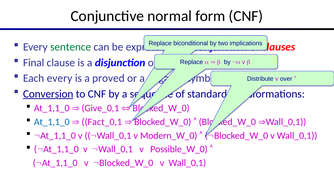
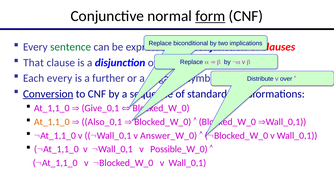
form underline: none -> present
Final: Final -> That
proved: proved -> further
At_1,1_0 at (52, 122) colour: blue -> orange
Fact_0,1: Fact_0,1 -> Also_0,1
Modern_W_0: Modern_W_0 -> Answer_W_0
